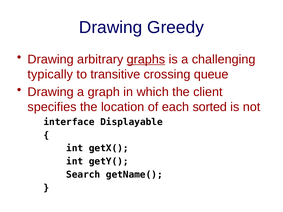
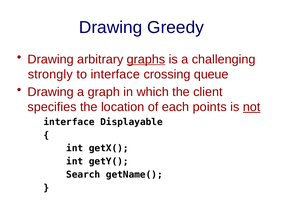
typically: typically -> strongly
to transitive: transitive -> interface
sorted: sorted -> points
not underline: none -> present
